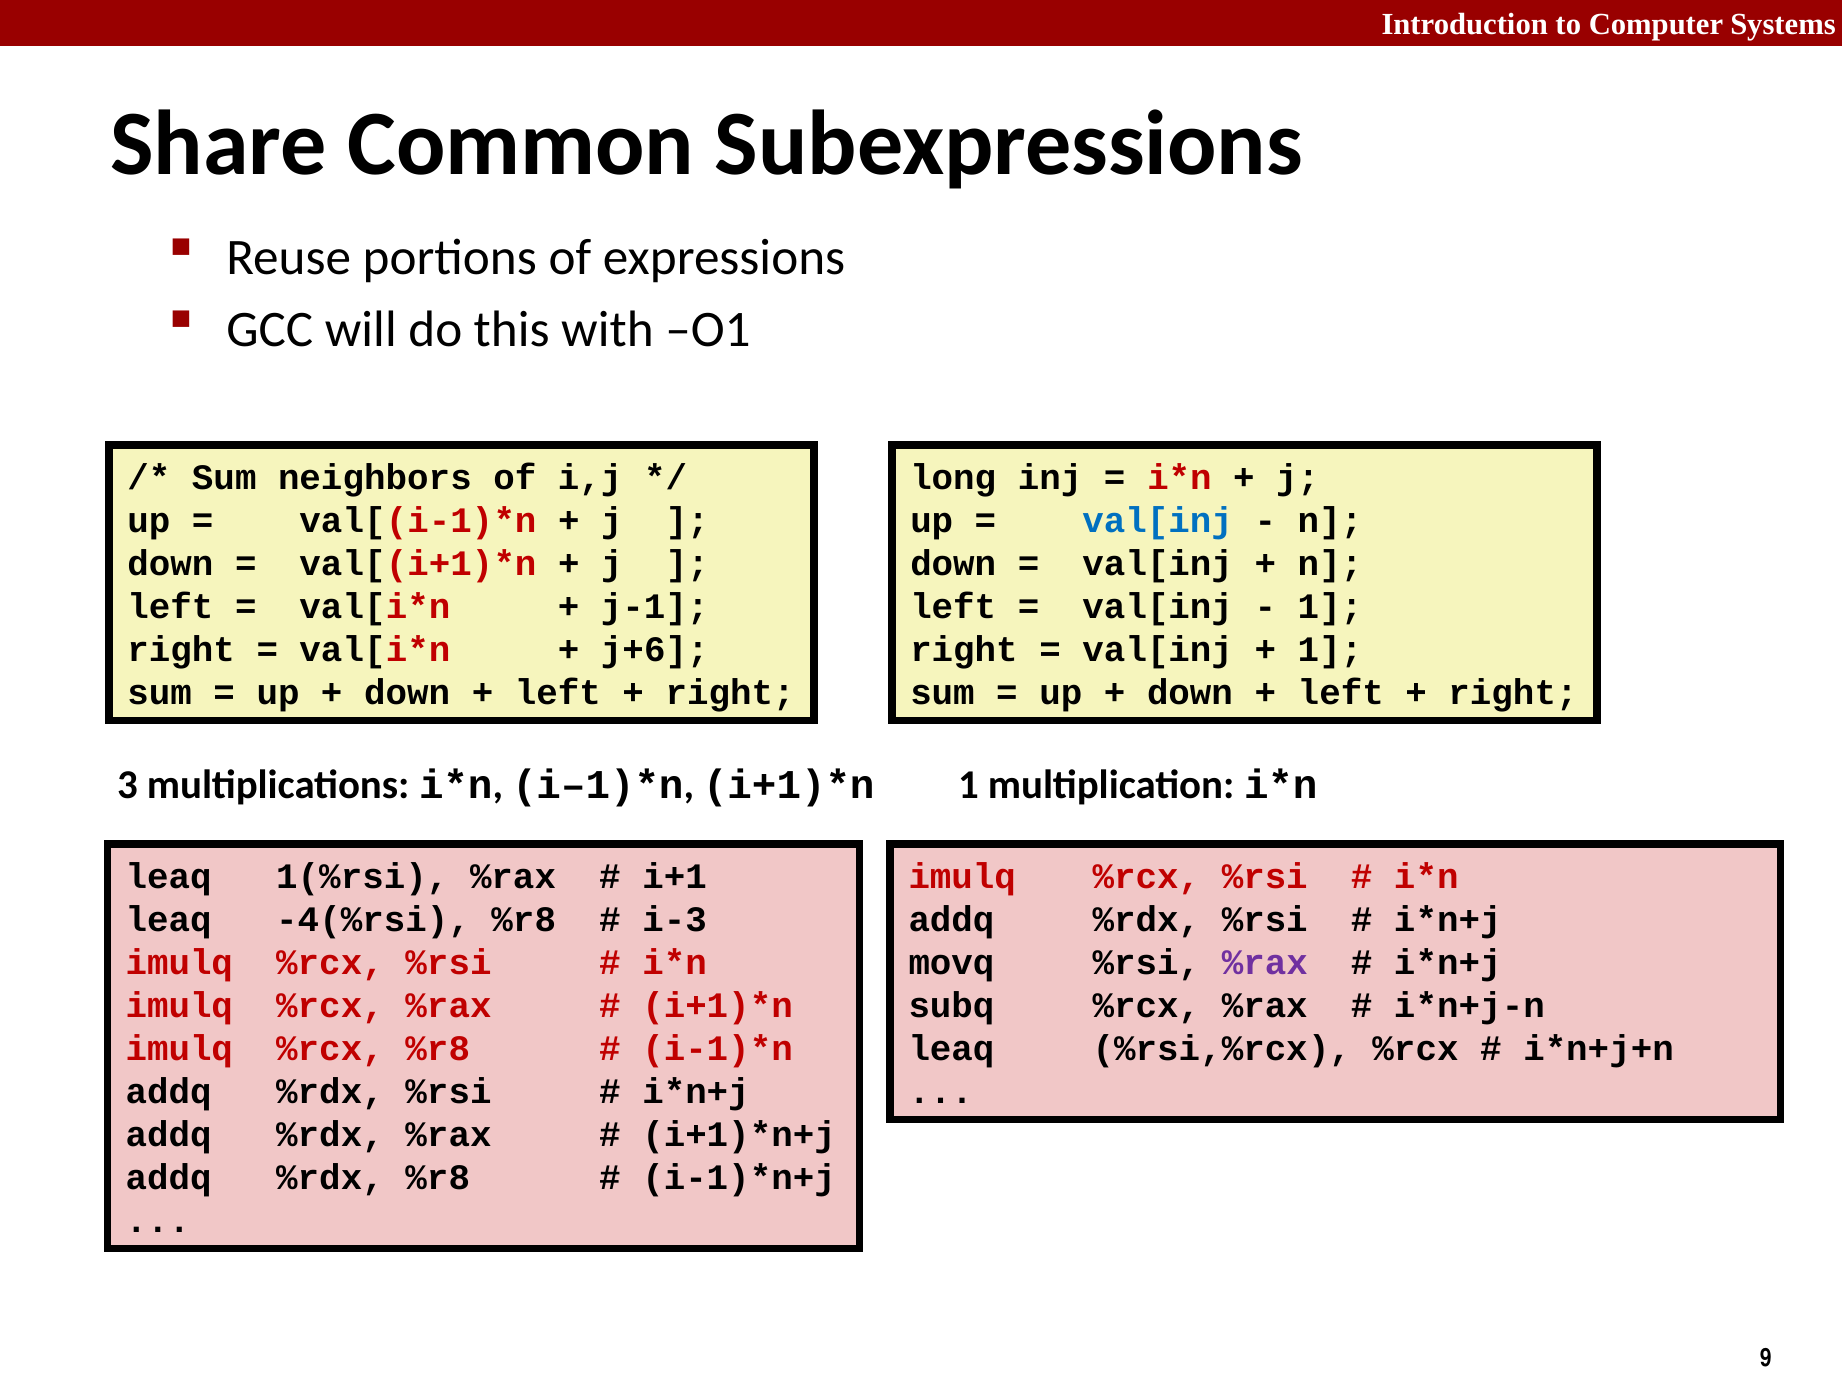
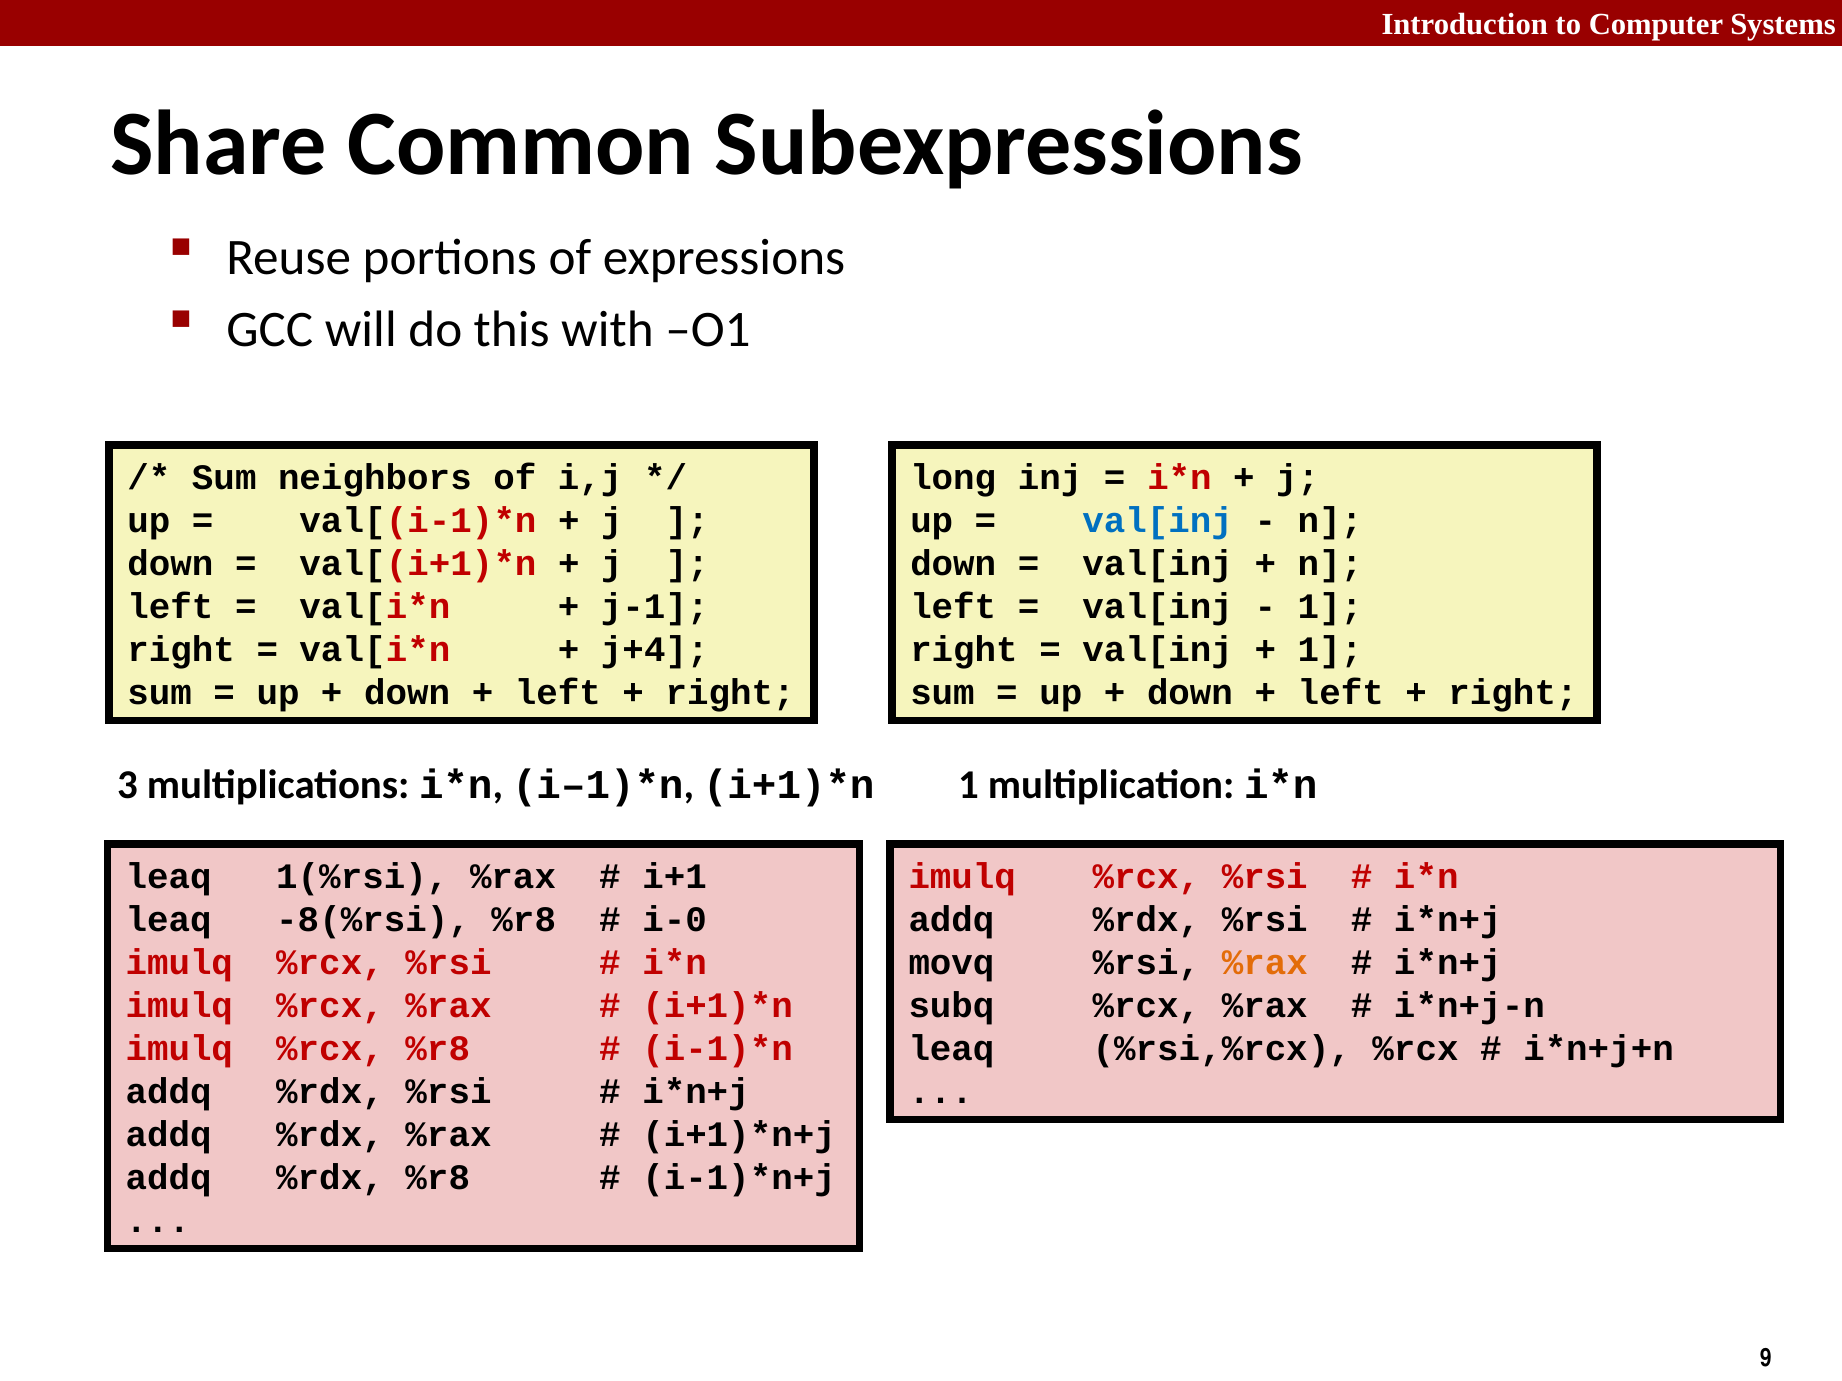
j+6: j+6 -> j+4
-4(%rsi: -4(%rsi -> -8(%rsi
i-3: i-3 -> i-0
%rax at (1265, 963) colour: purple -> orange
